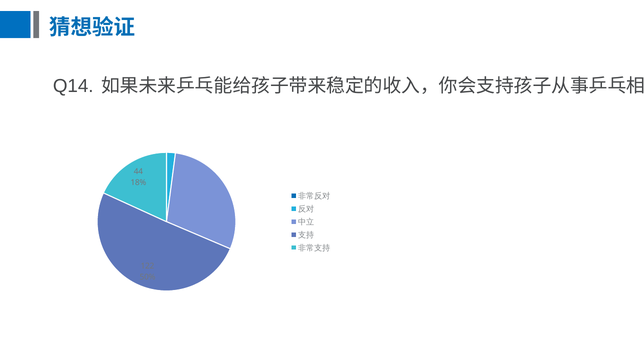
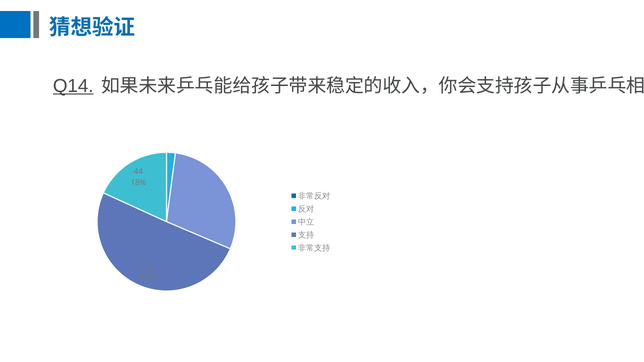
Q14 underline: none -> present
